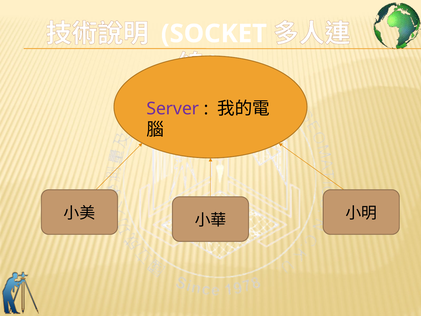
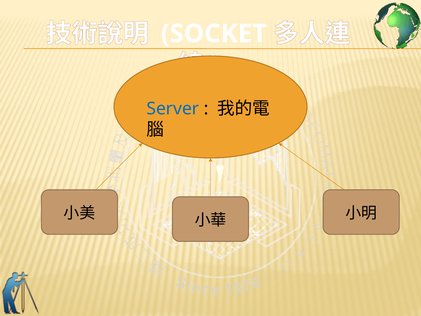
Server colour: purple -> blue
